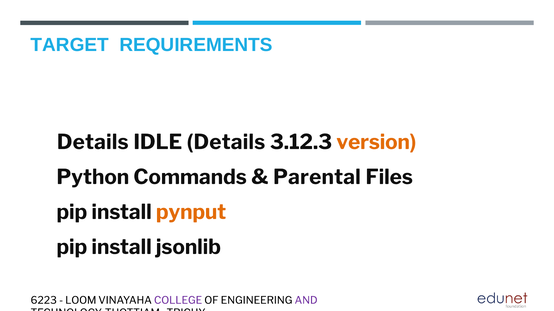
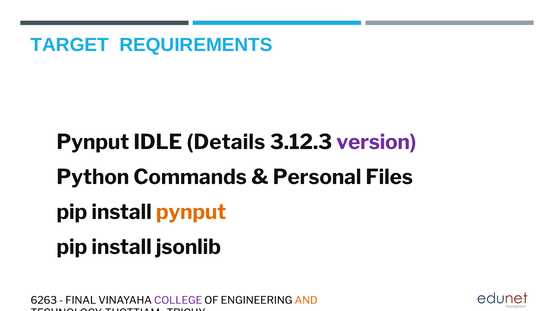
Details at (93, 142): Details -> Pynput
version colour: orange -> purple
Parental: Parental -> Personal
6223: 6223 -> 6263
LOOM: LOOM -> FINAL
AND colour: purple -> orange
